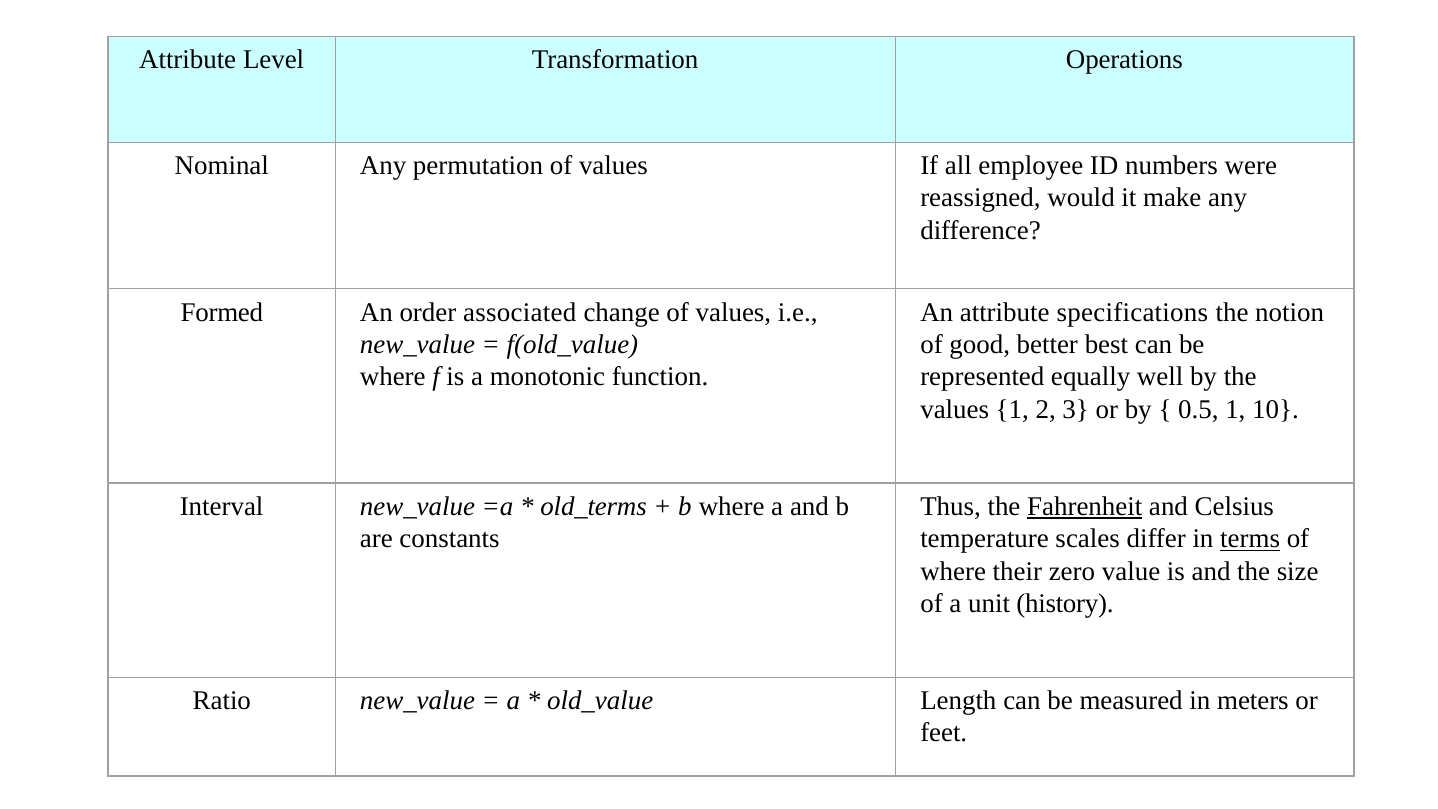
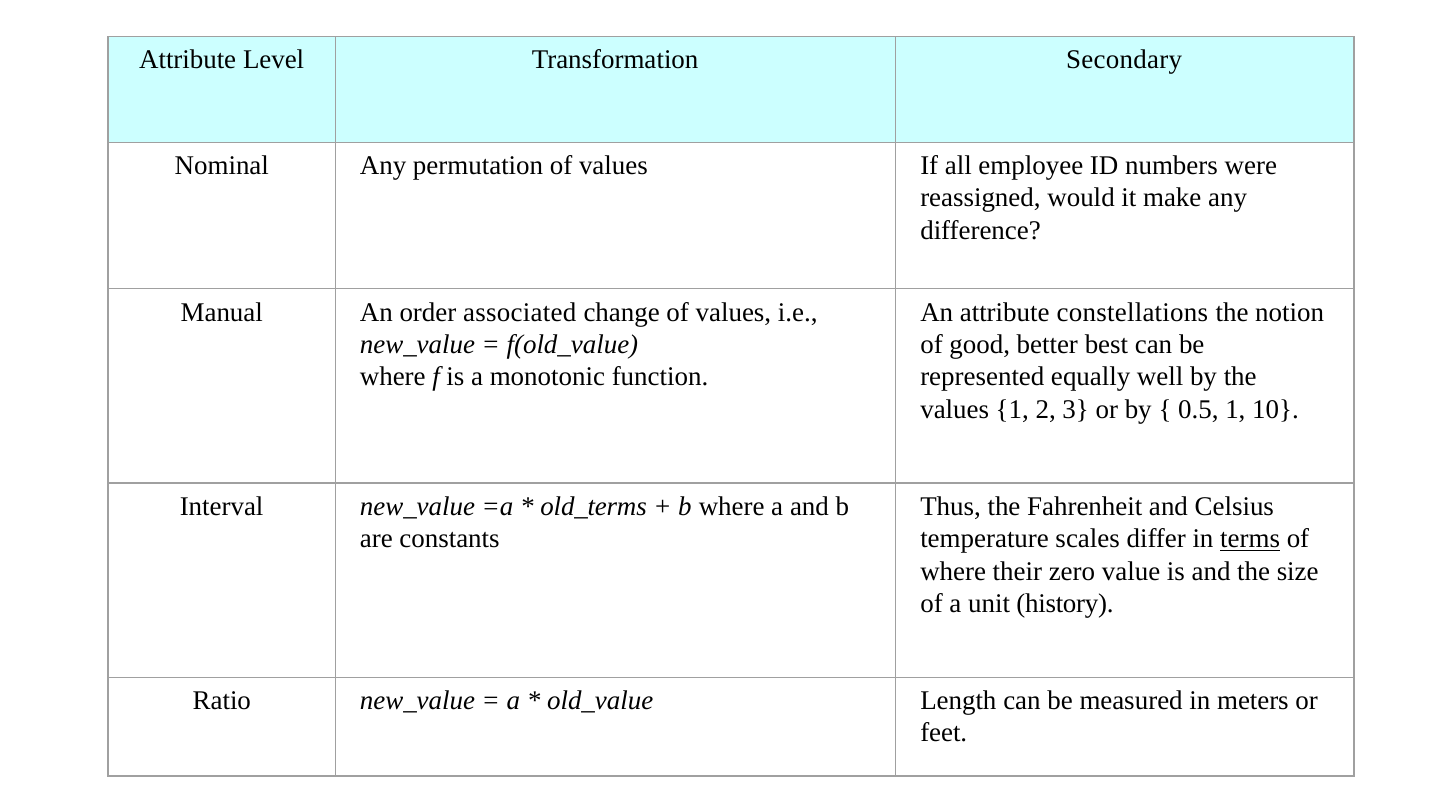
Operations: Operations -> Secondary
Formed: Formed -> Manual
specifications: specifications -> constellations
Fahrenheit underline: present -> none
